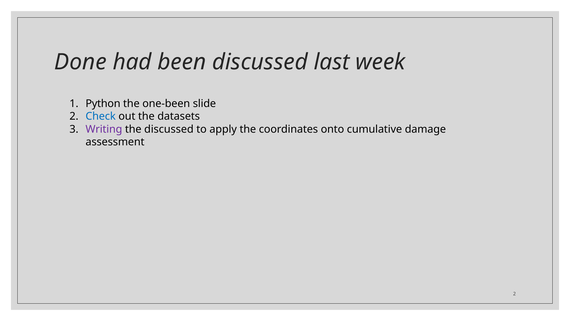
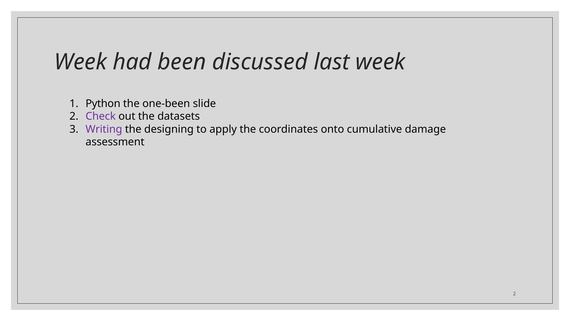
Done at (80, 62): Done -> Week
Check colour: blue -> purple
the discussed: discussed -> designing
